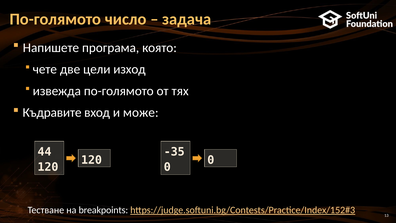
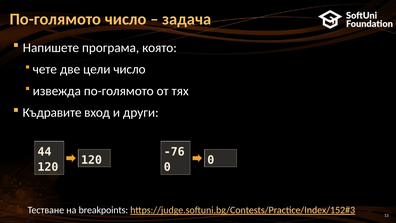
цели изход: изход -> число
може: може -> други
-35: -35 -> -76
